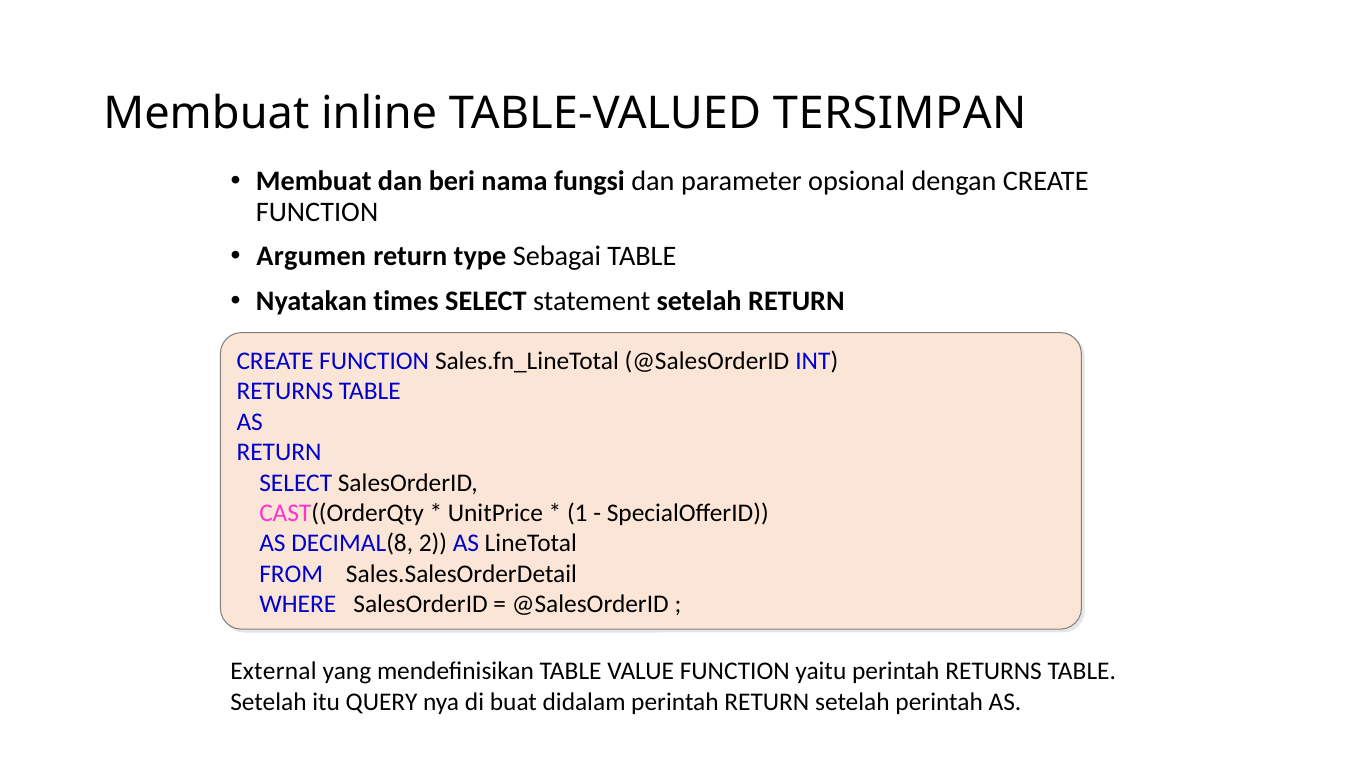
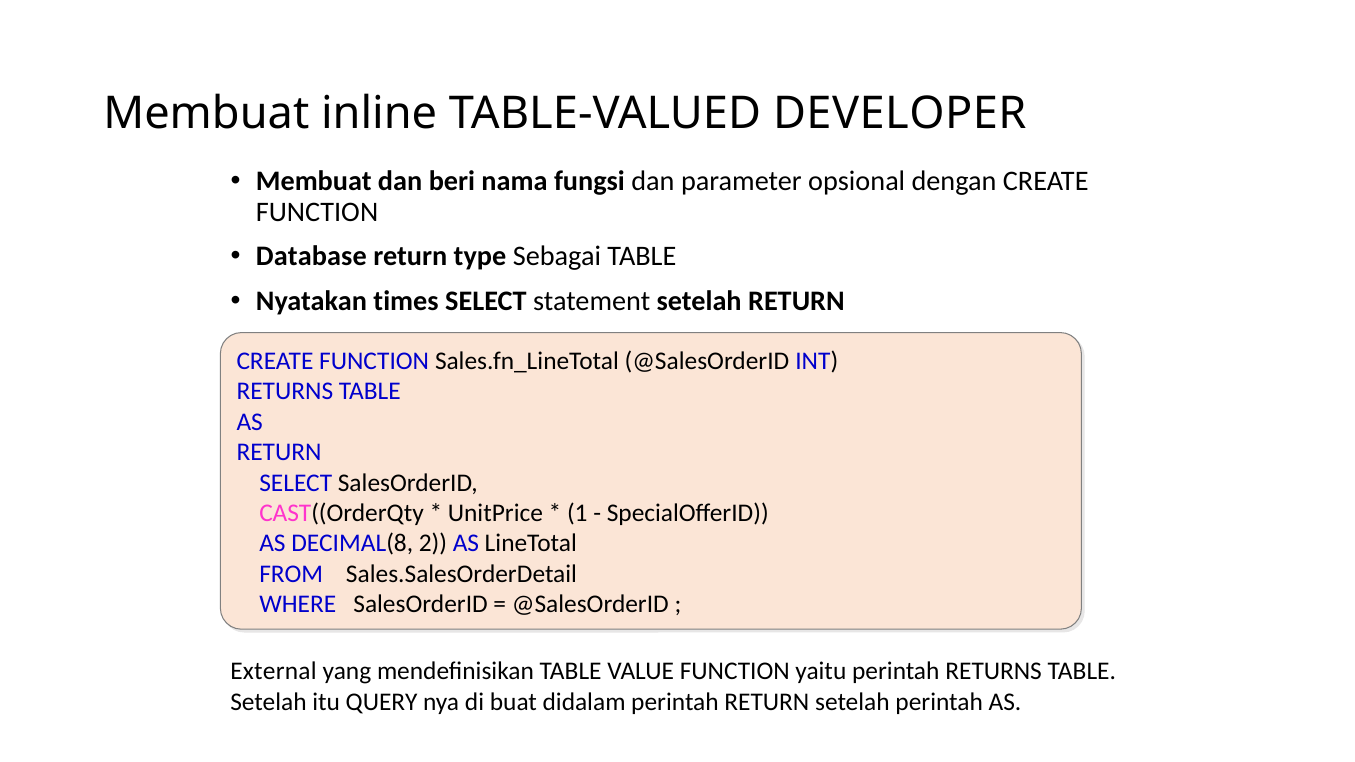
TERSIMPAN: TERSIMPAN -> DEVELOPER
Argumen: Argumen -> Database
